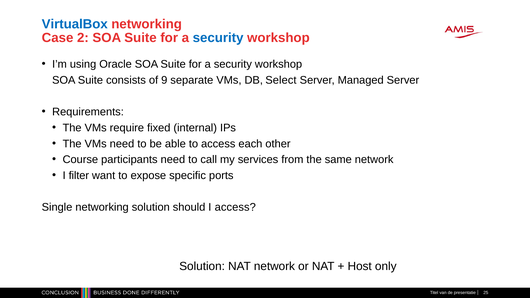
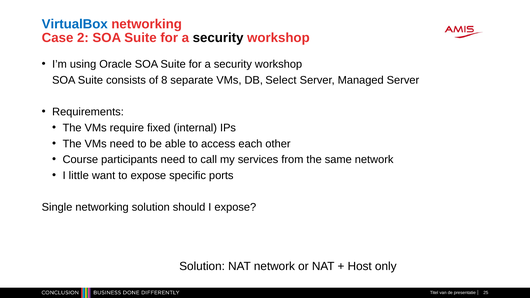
security at (218, 38) colour: blue -> black
9: 9 -> 8
filter: filter -> little
I access: access -> expose
